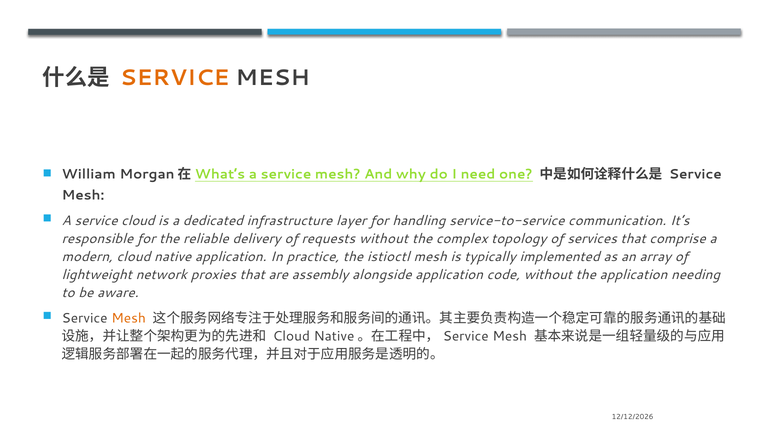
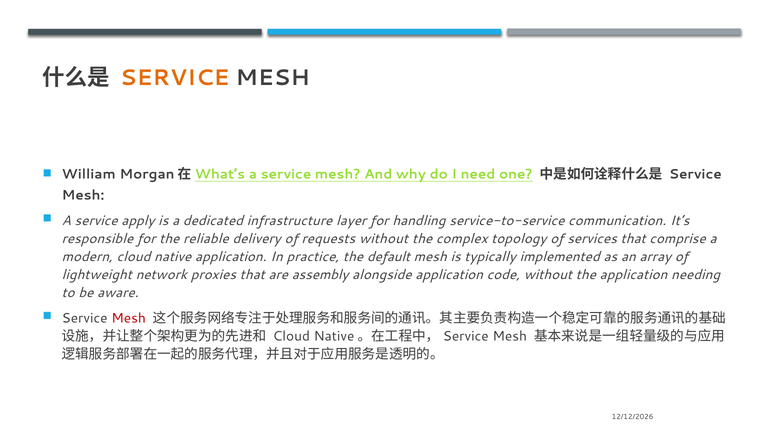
service cloud: cloud -> apply
istioctl: istioctl -> default
Mesh at (129, 318) colour: orange -> red
